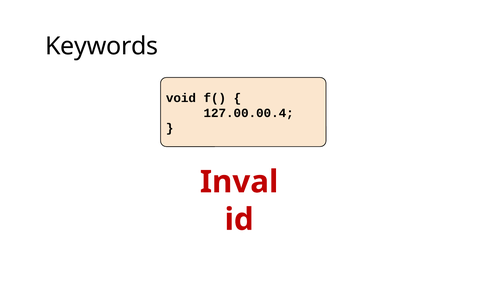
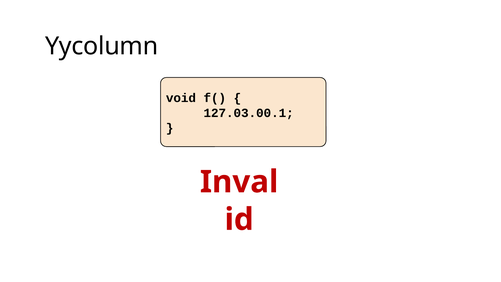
Keywords: Keywords -> Yycolumn
127.00.00.4: 127.00.00.4 -> 127.03.00.1
